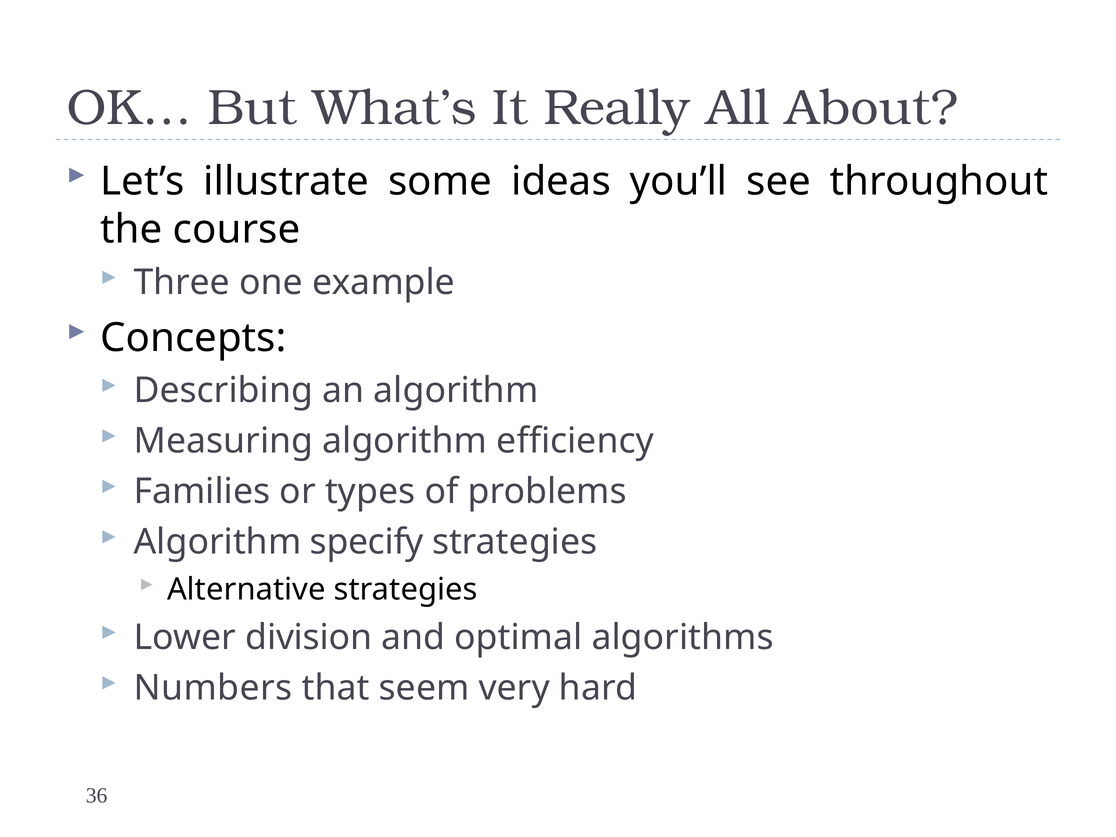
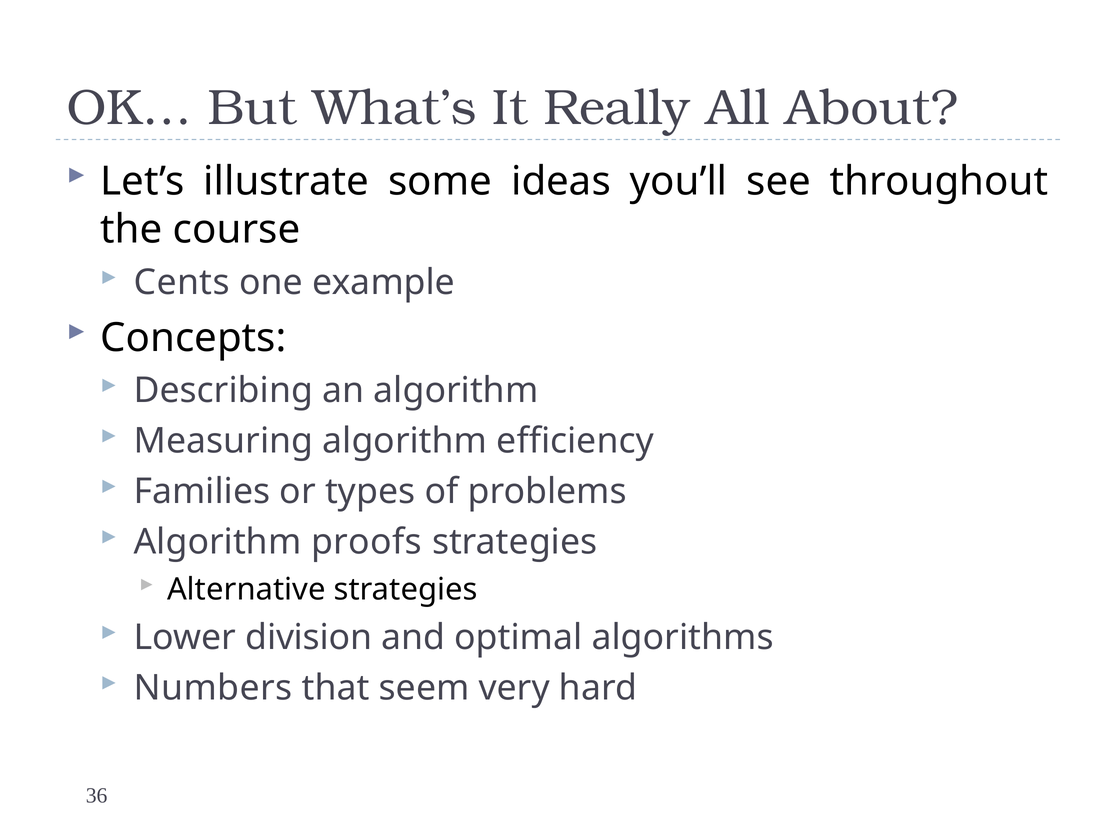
Three: Three -> Cents
specify: specify -> proofs
